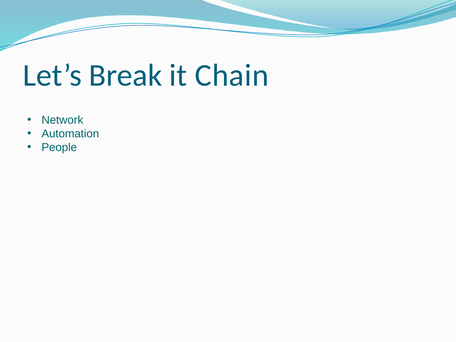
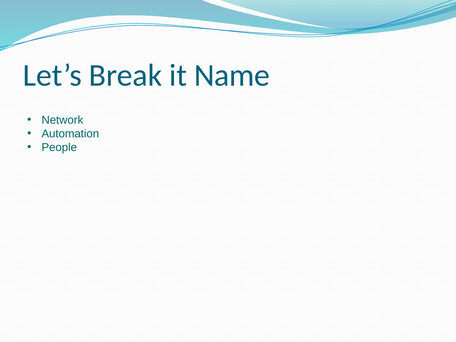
Chain: Chain -> Name
